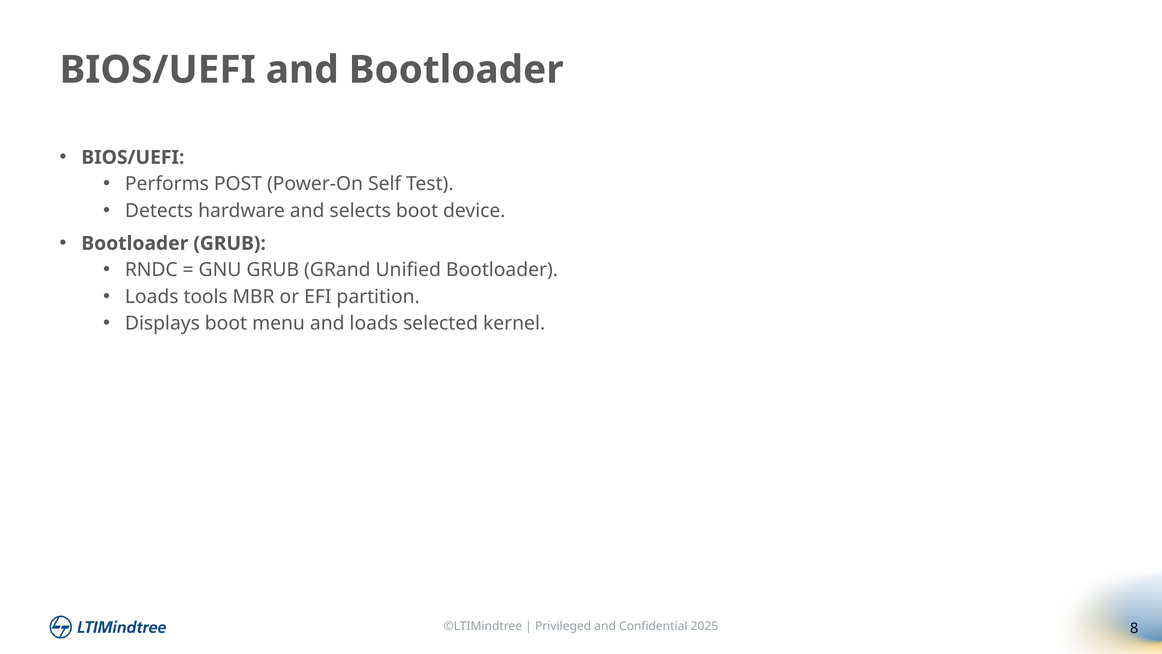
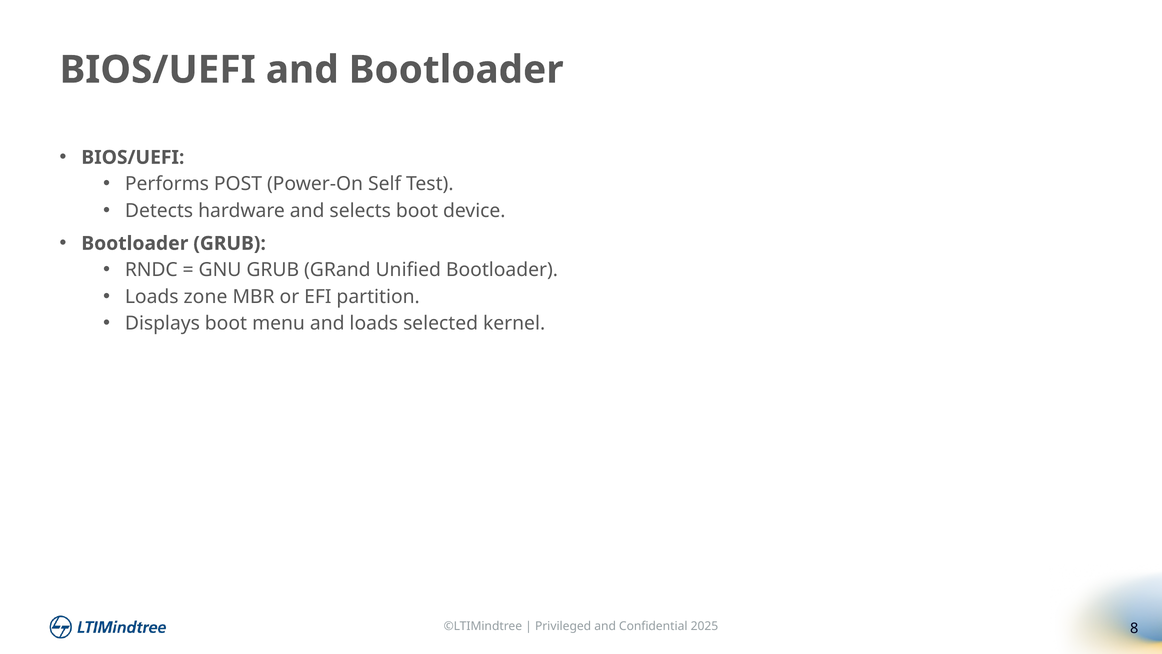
tools: tools -> zone
